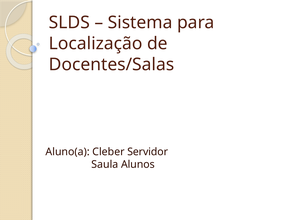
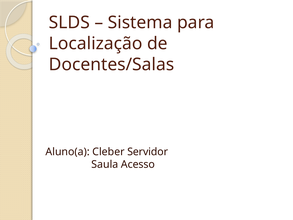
Alunos: Alunos -> Acesso
